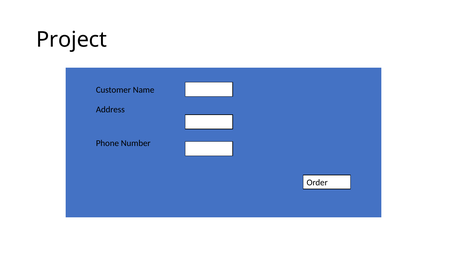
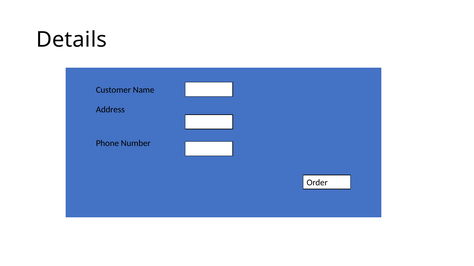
Project: Project -> Details
